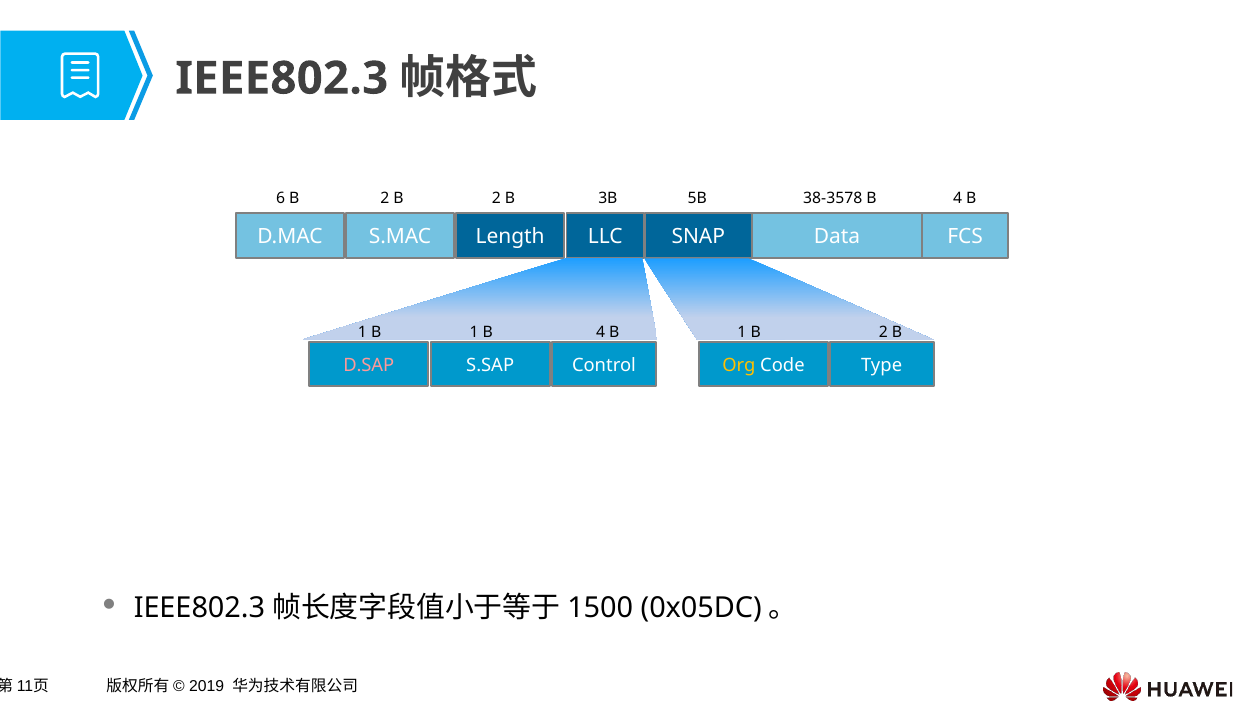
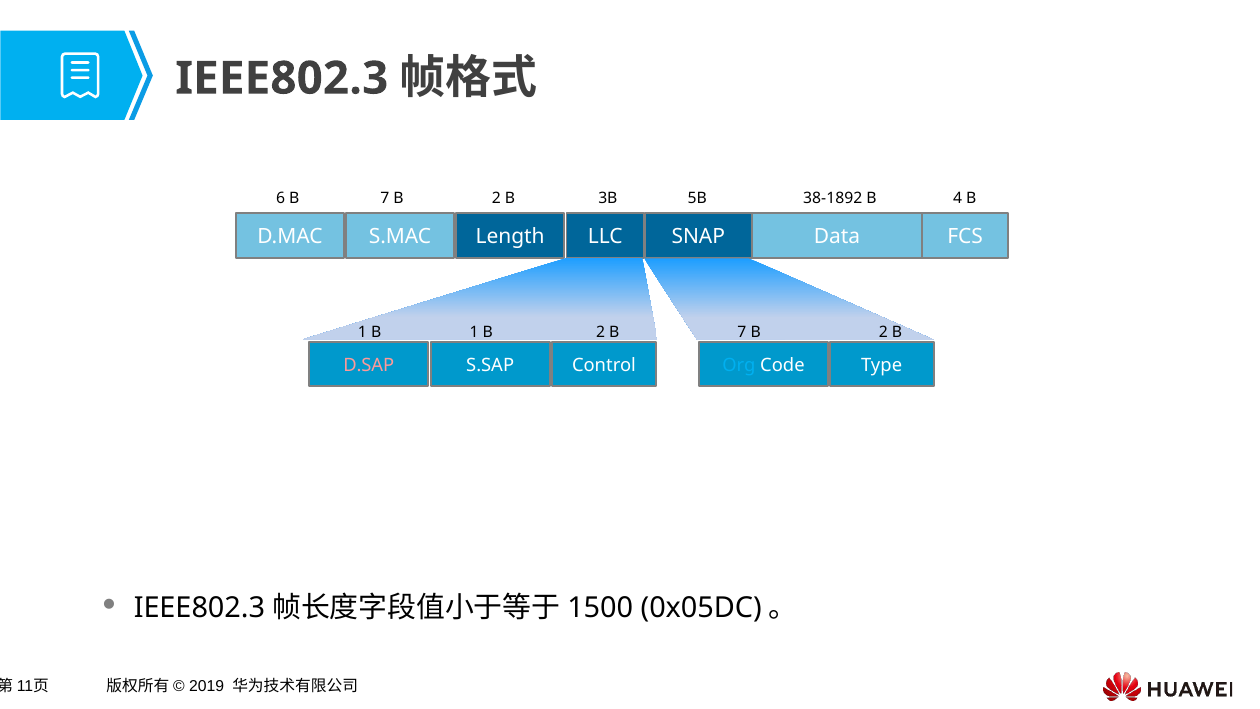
6 B 2: 2 -> 7
38-3578: 38-3578 -> 38-1892
1 B 4: 4 -> 2
1 at (742, 332): 1 -> 7
Org colour: yellow -> light blue
